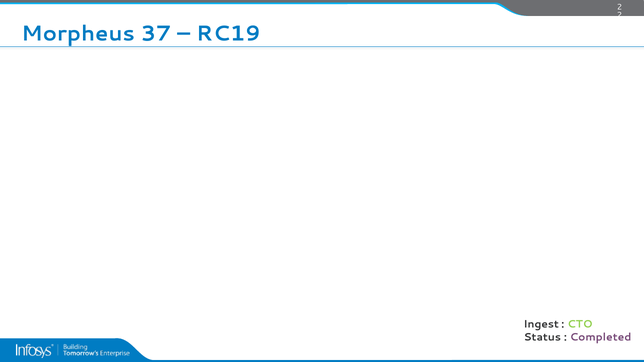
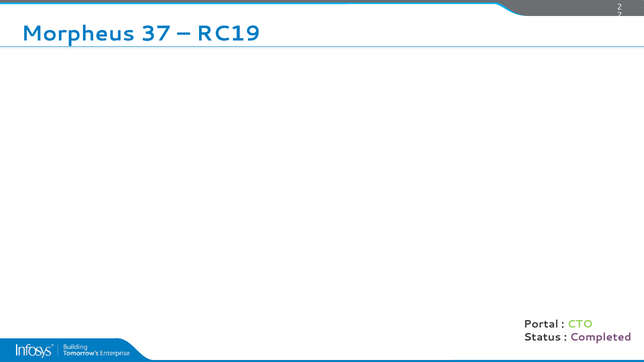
Ingest: Ingest -> Portal
